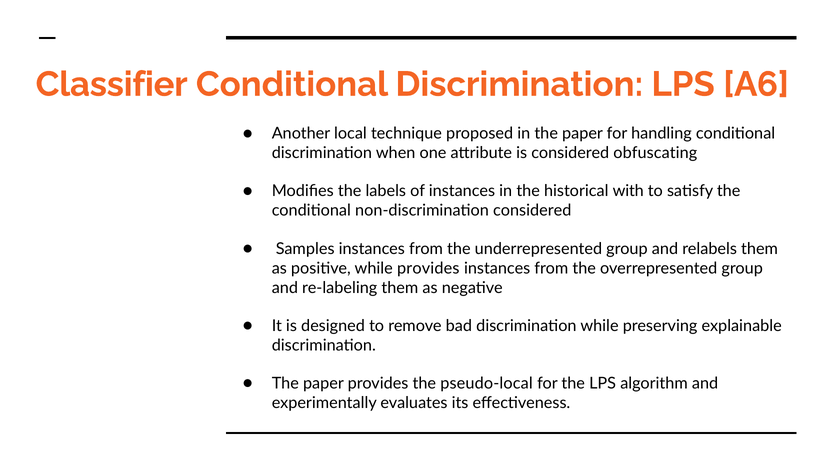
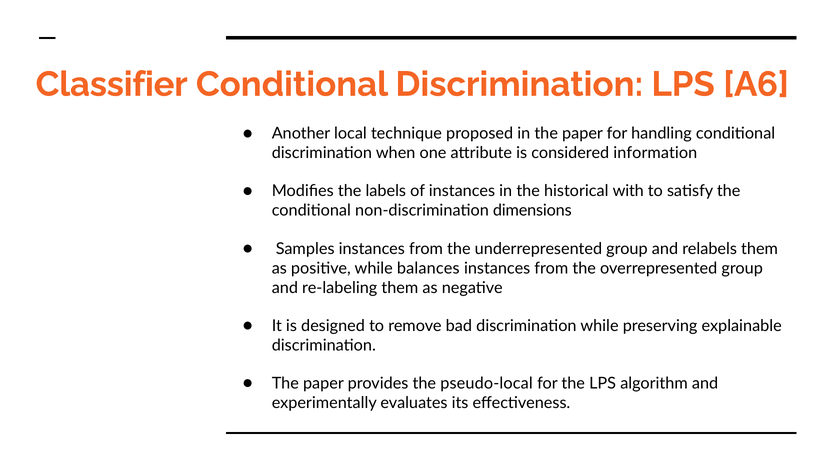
obfuscating: obfuscating -> information
non-discrimination considered: considered -> dimensions
while provides: provides -> balances
